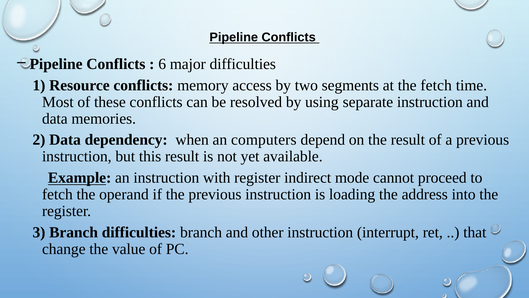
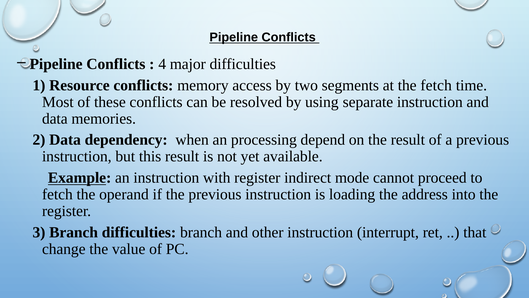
6: 6 -> 4
computers: computers -> processing
